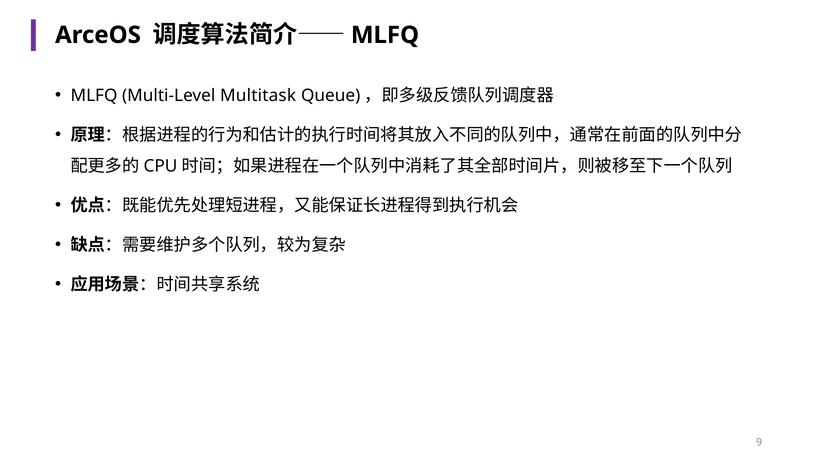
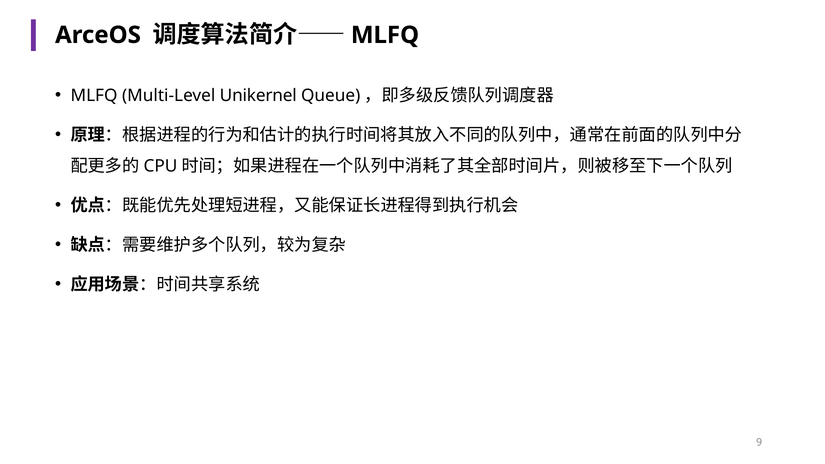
Multitask: Multitask -> Unikernel
